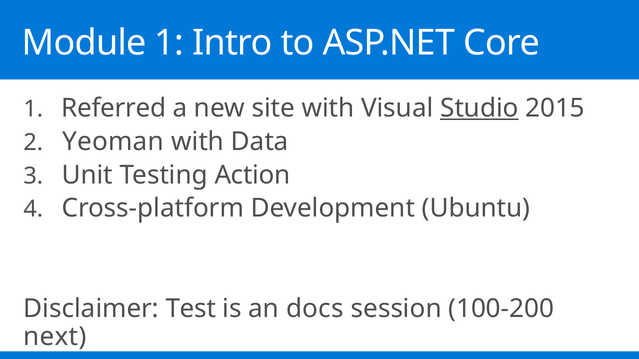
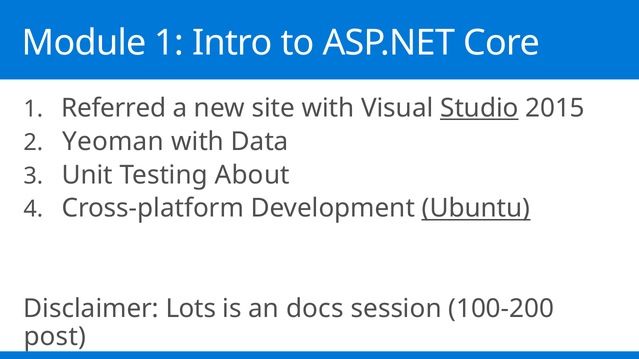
Action: Action -> About
Ubuntu underline: none -> present
Test: Test -> Lots
next: next -> post
